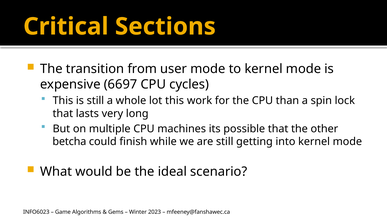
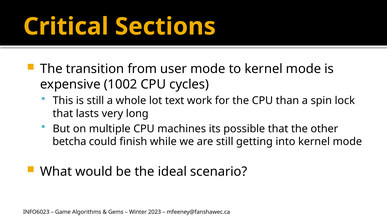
6697: 6697 -> 1002
lot this: this -> text
